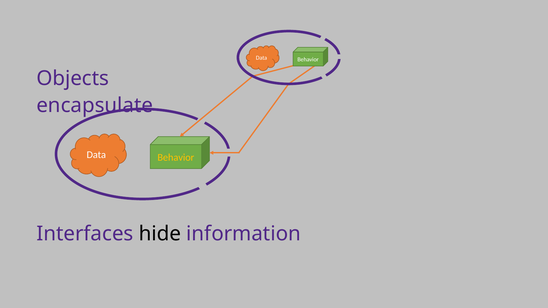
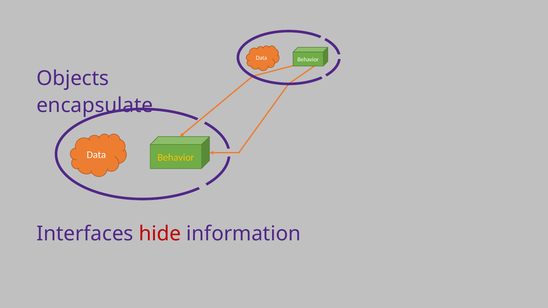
hide colour: black -> red
